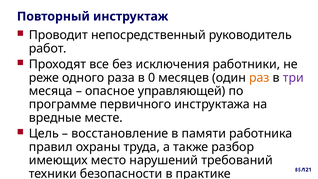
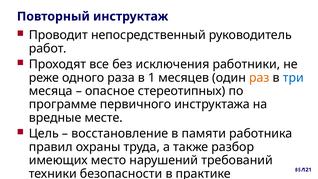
0: 0 -> 1
три colour: purple -> blue
управляющей: управляющей -> стереотипных
